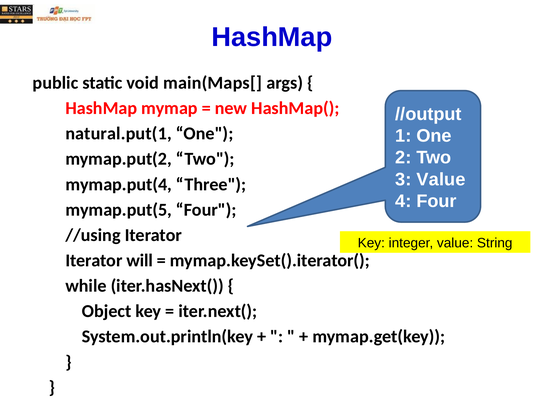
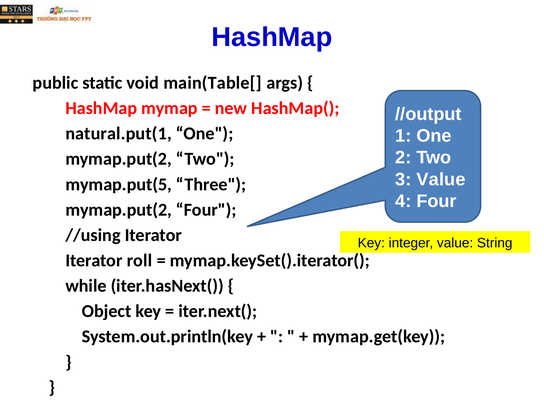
main(Maps[: main(Maps[ -> main(Table[
mymap.put(4: mymap.put(4 -> mymap.put(5
mymap.put(5 at (119, 210): mymap.put(5 -> mymap.put(2
will: will -> roll
